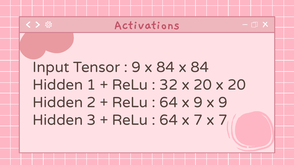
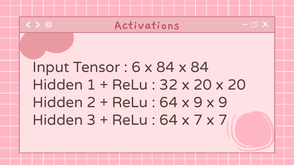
9 at (136, 67): 9 -> 6
